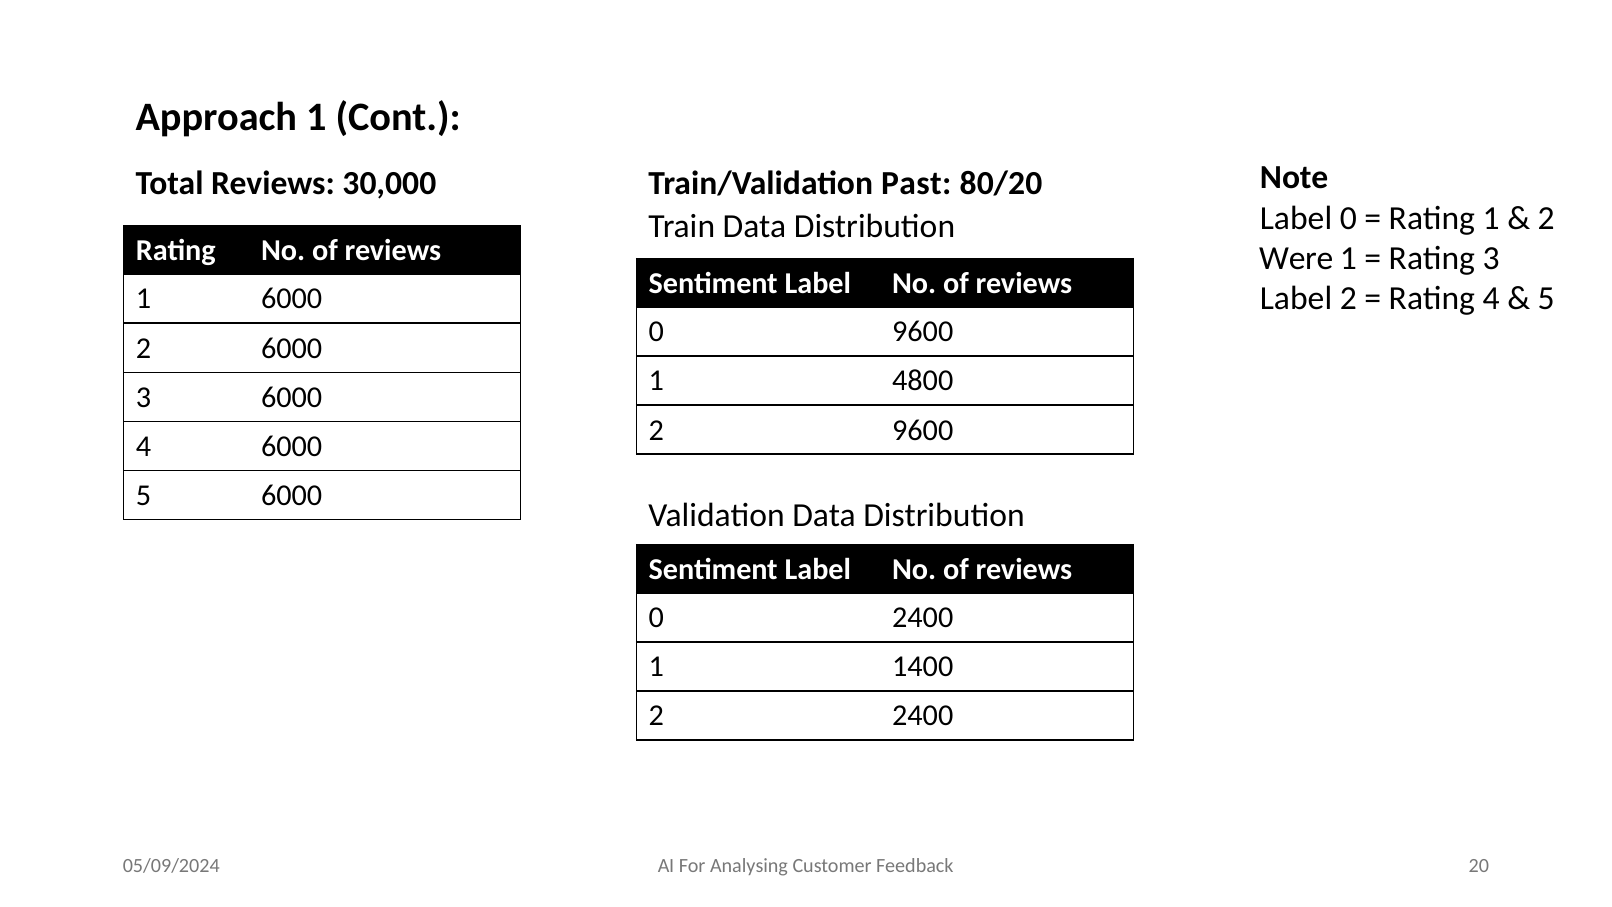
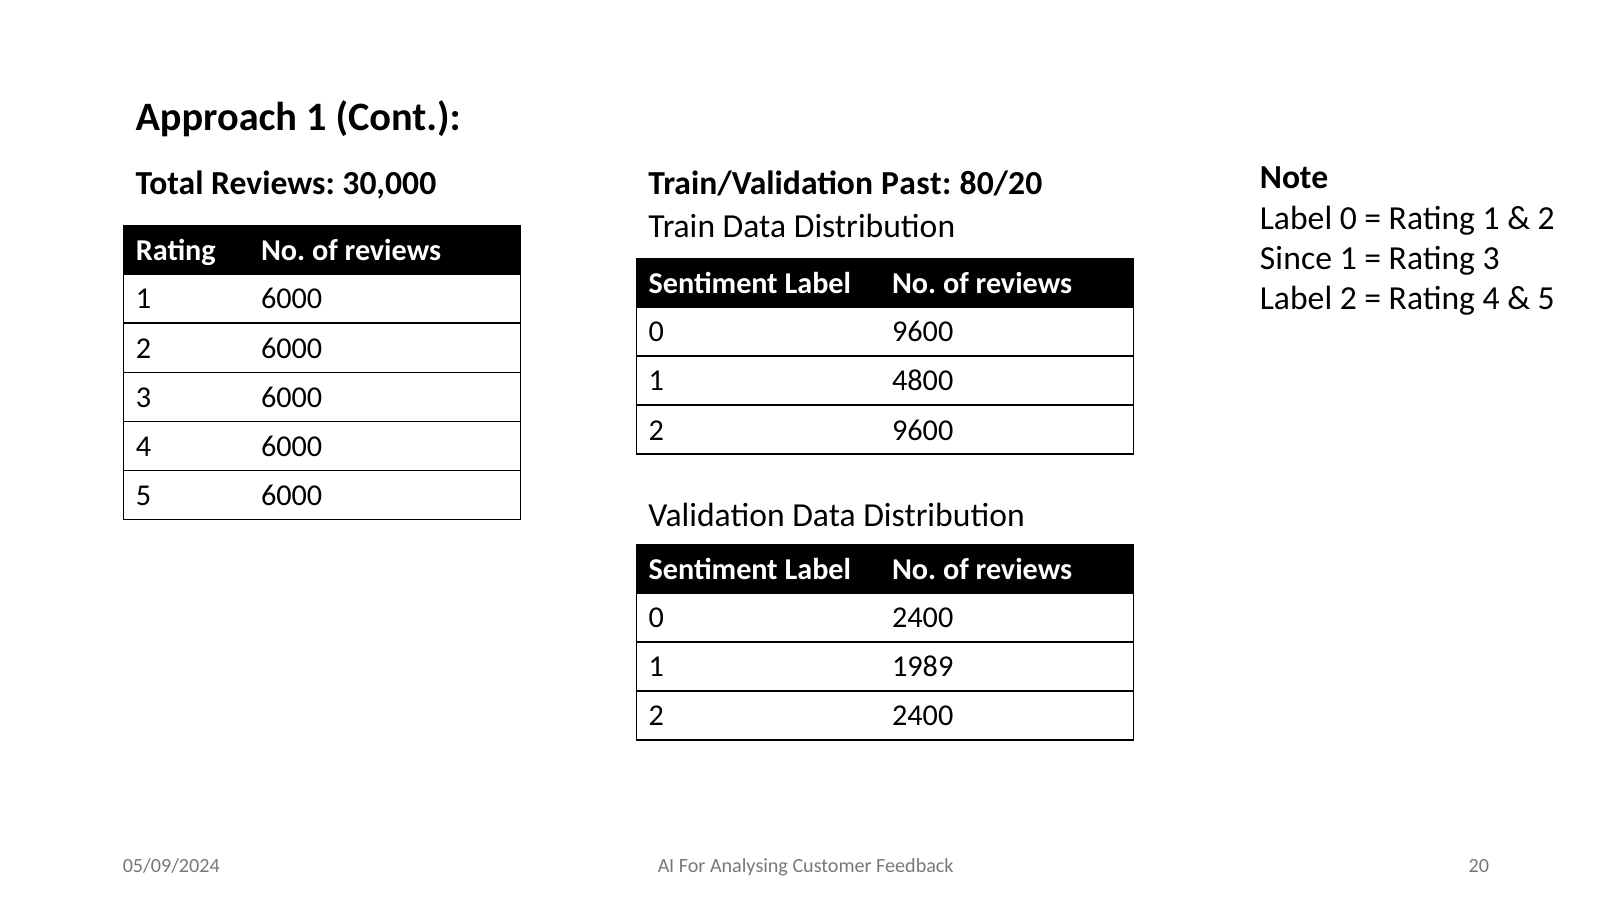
Were: Were -> Since
1400: 1400 -> 1989
